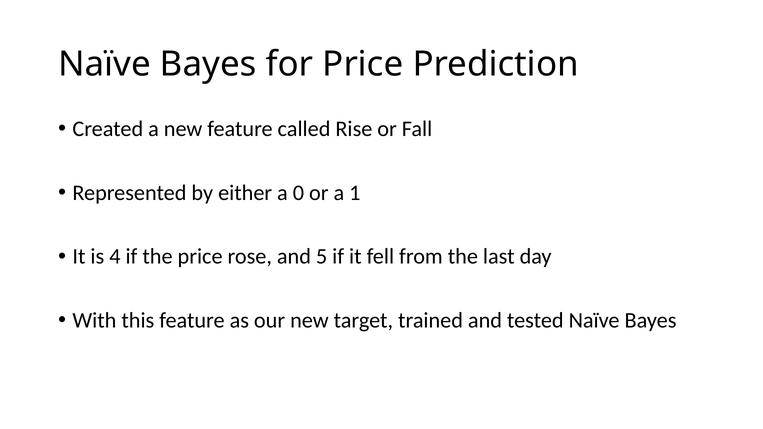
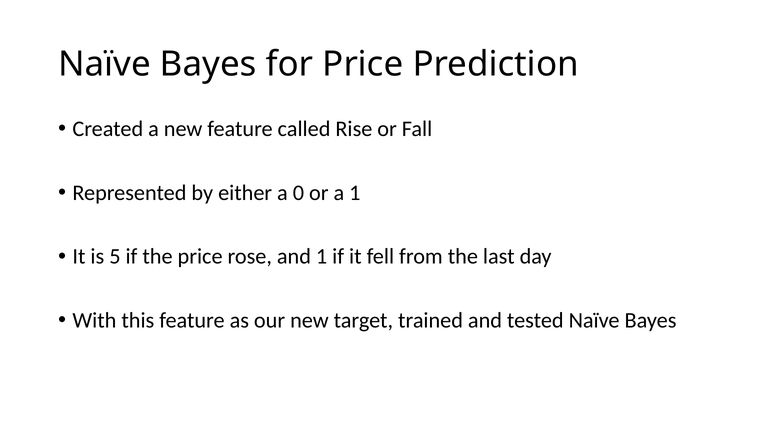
4: 4 -> 5
and 5: 5 -> 1
